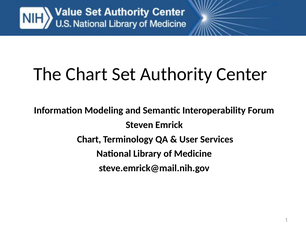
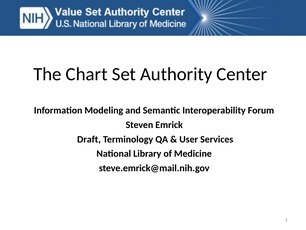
Chart at (89, 139): Chart -> Draft
